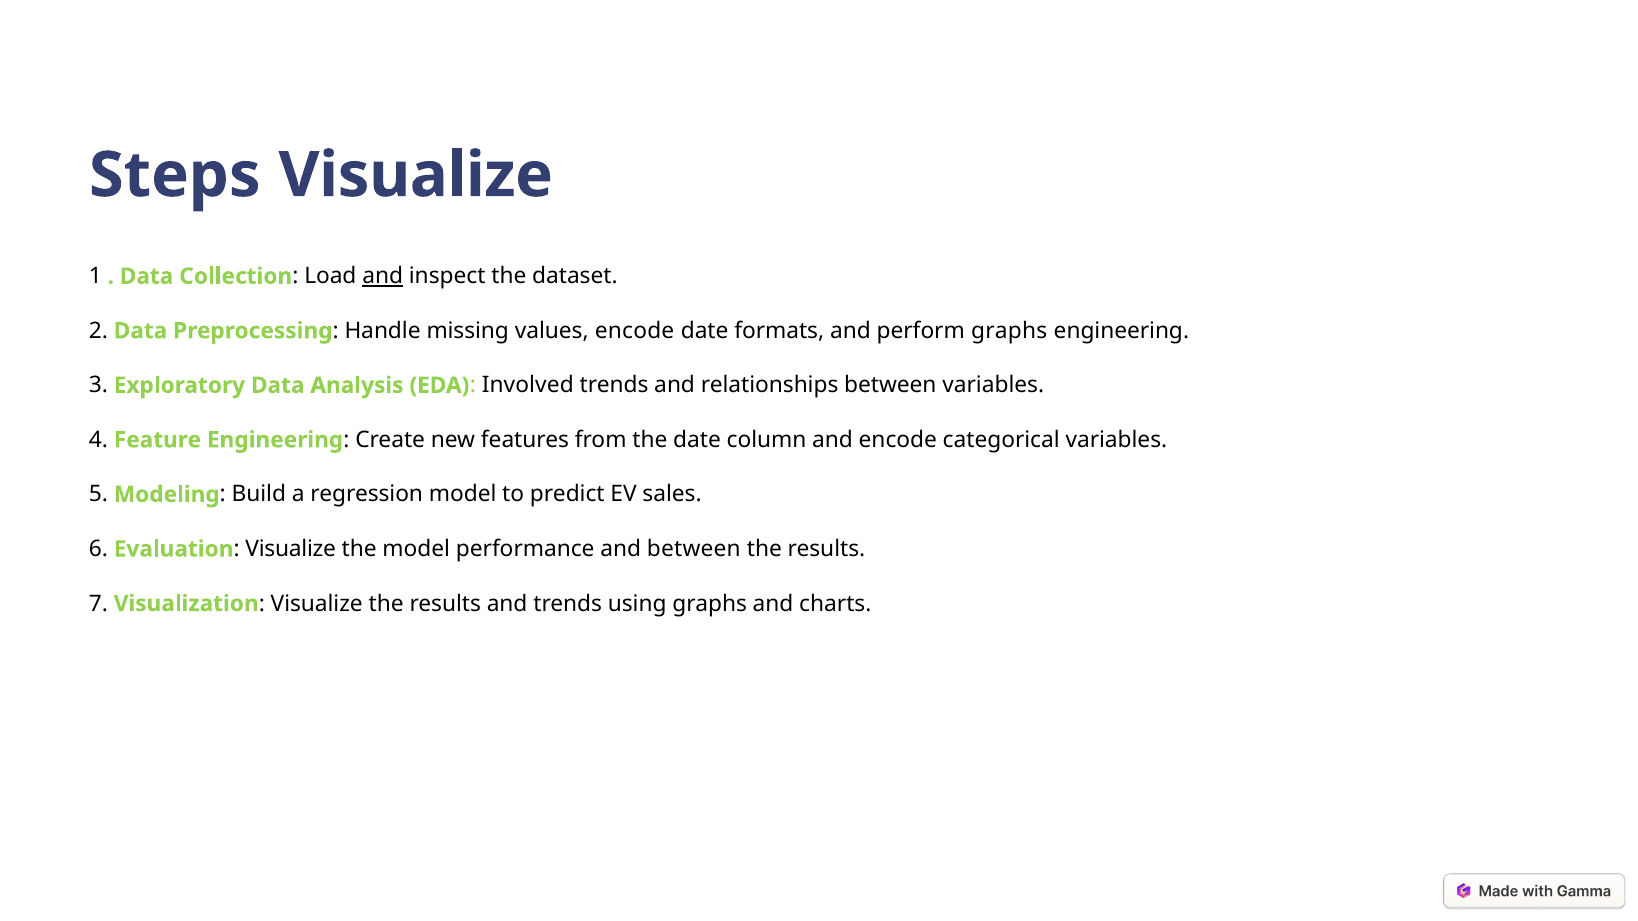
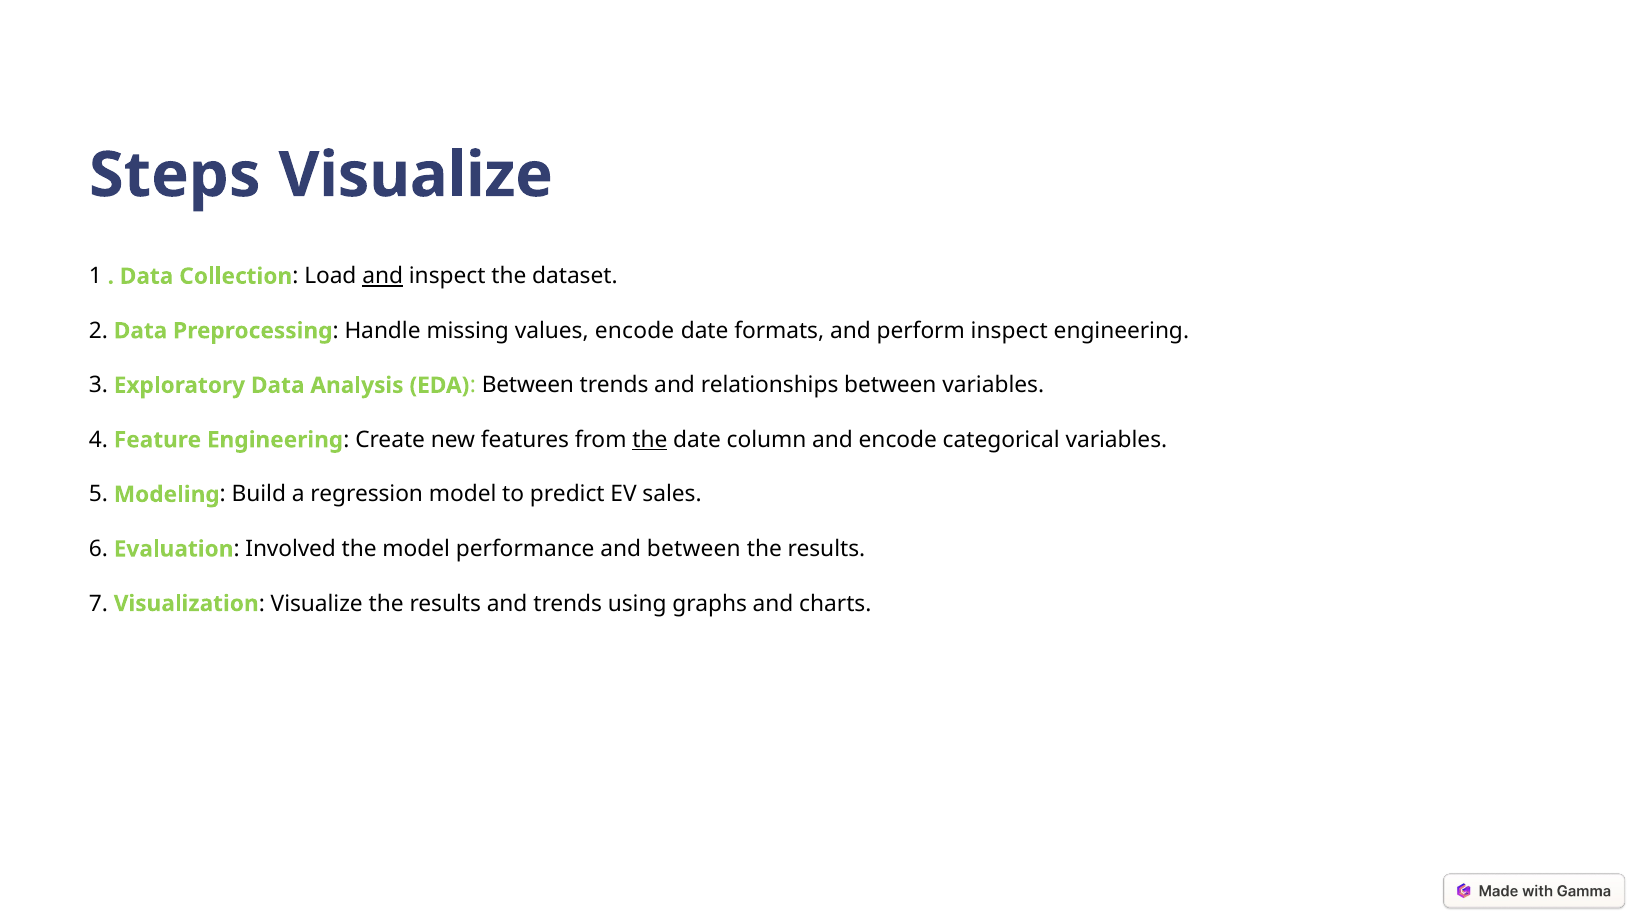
perform graphs: graphs -> inspect
EDA Involved: Involved -> Between
the at (650, 440) underline: none -> present
Evaluation Visualize: Visualize -> Involved
